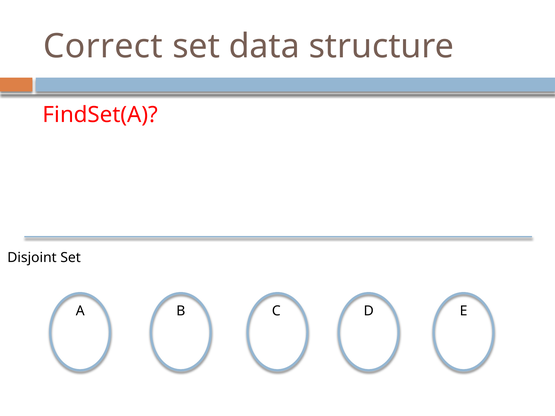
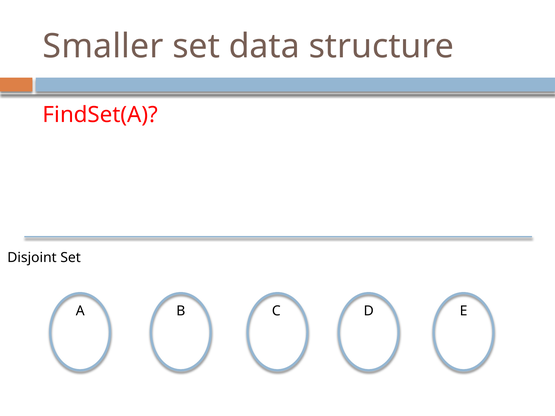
Correct: Correct -> Smaller
